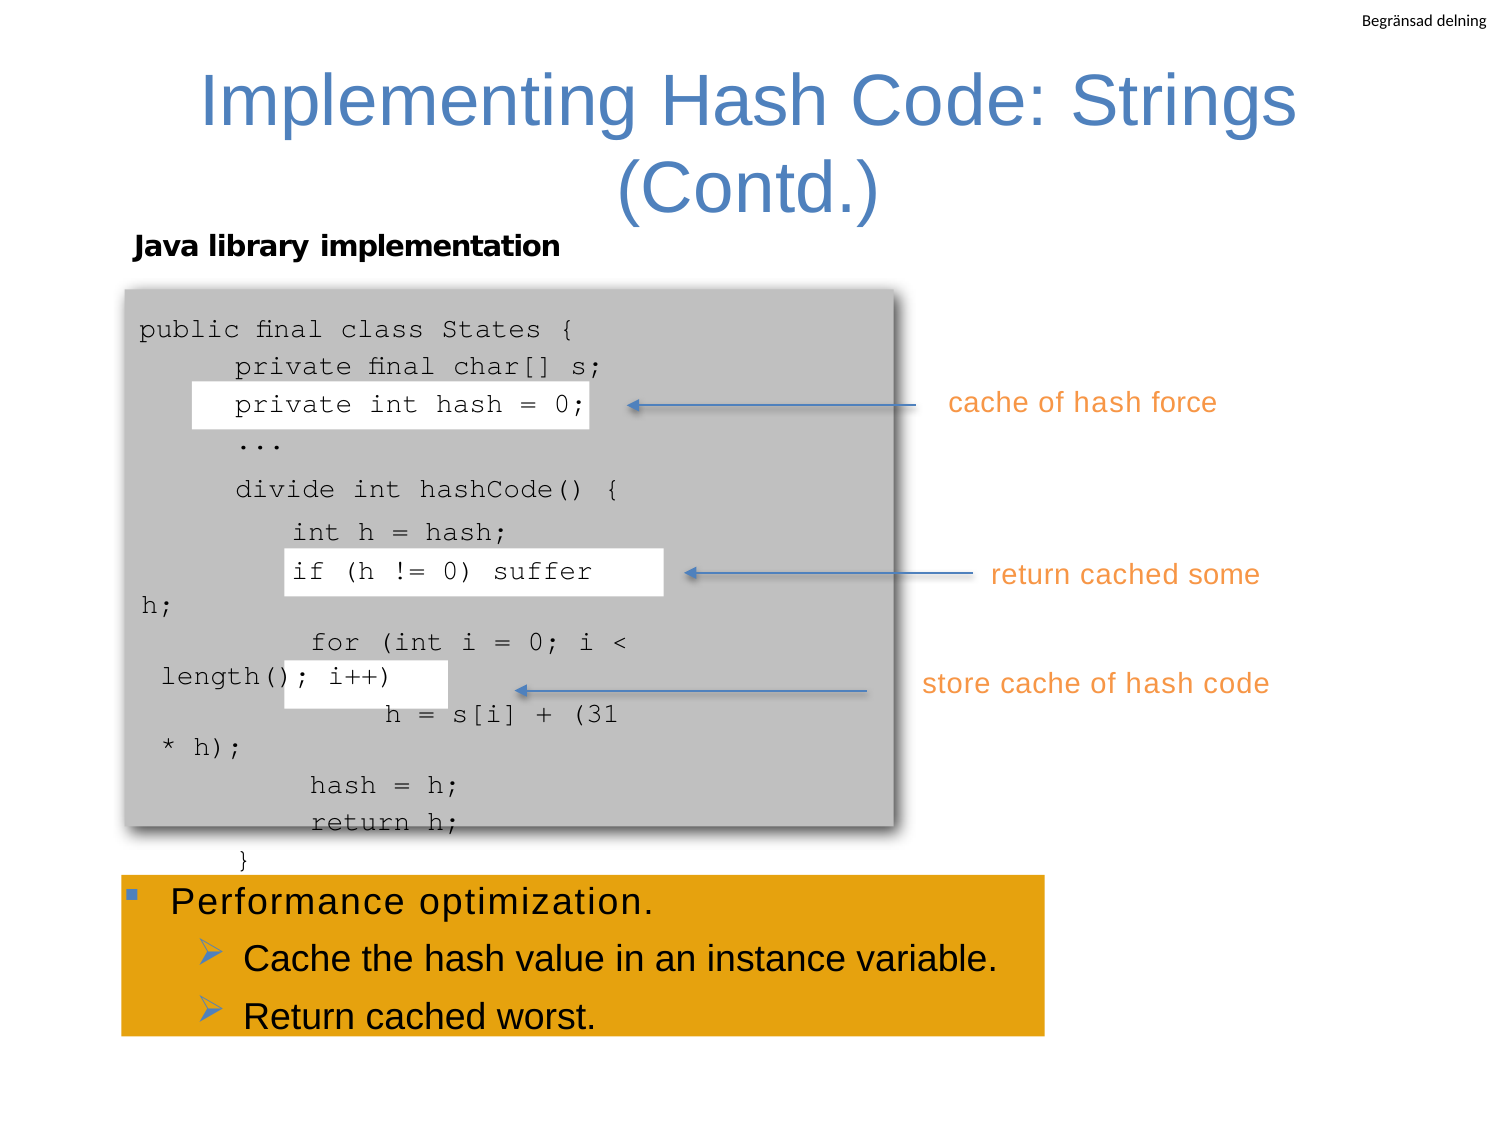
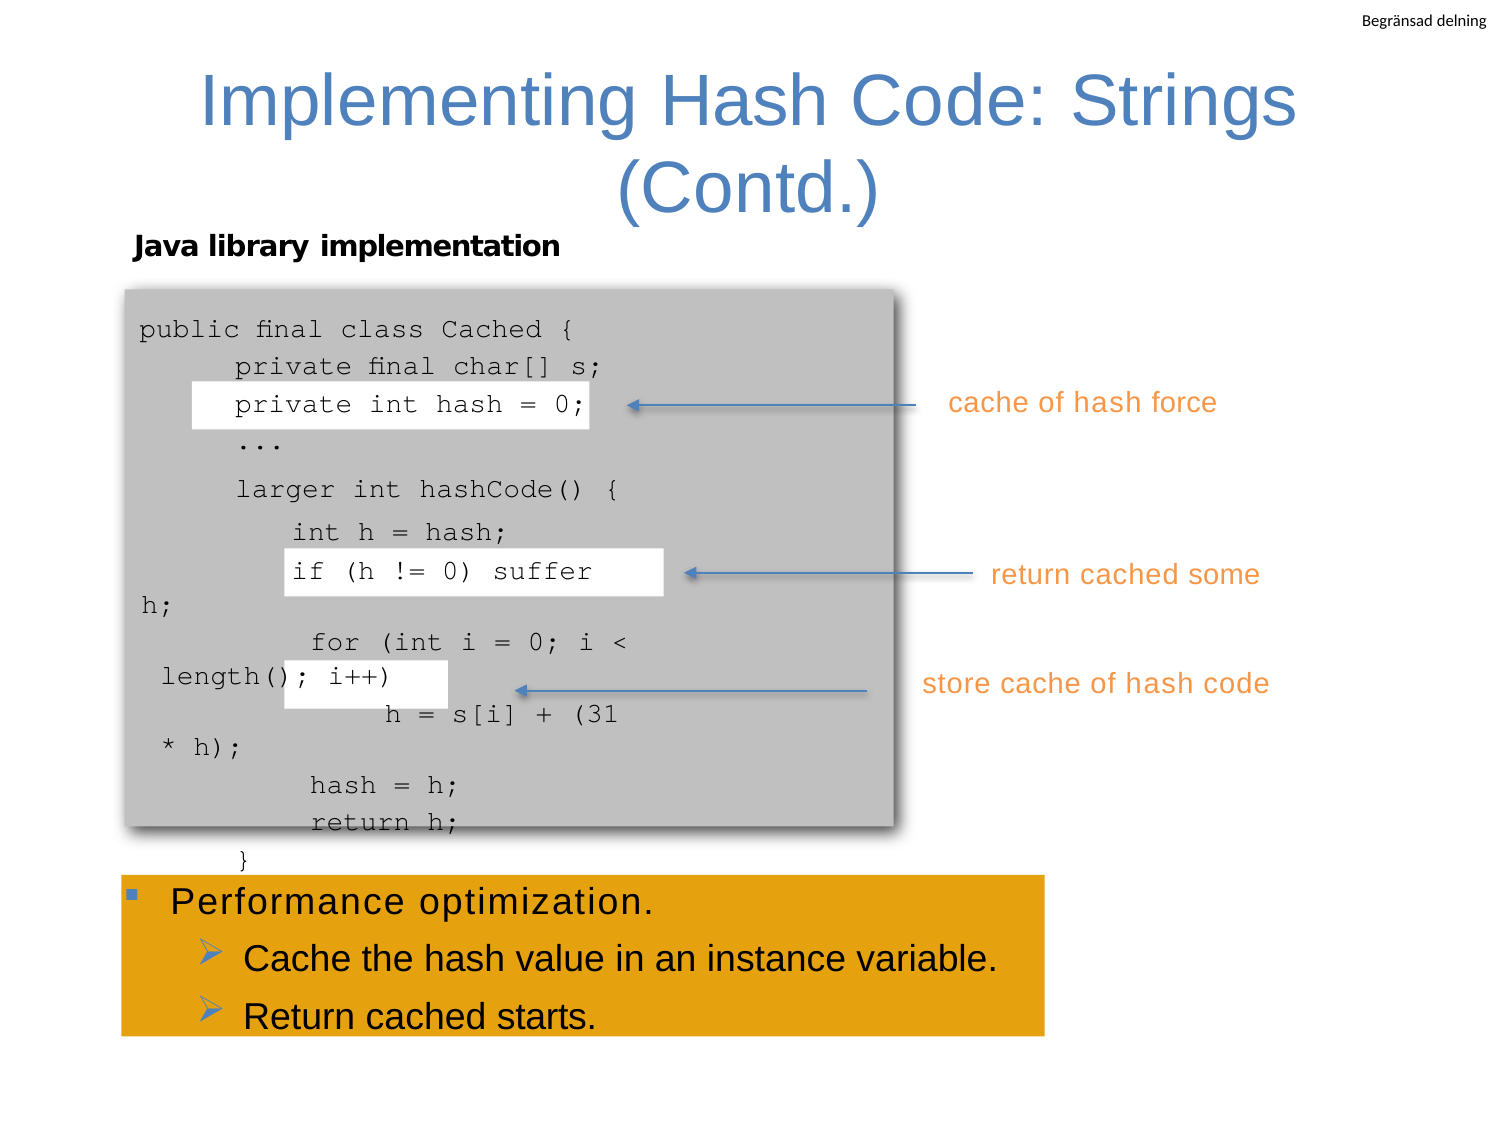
class States: States -> Cached
divide: divide -> larger
worst: worst -> starts
